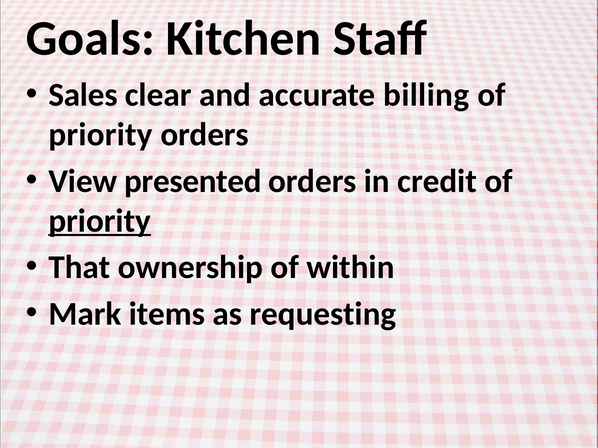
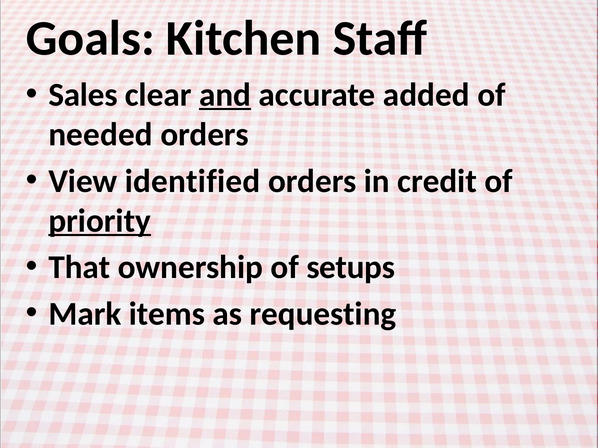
and underline: none -> present
billing: billing -> added
priority at (101, 135): priority -> needed
presented: presented -> identified
within: within -> setups
